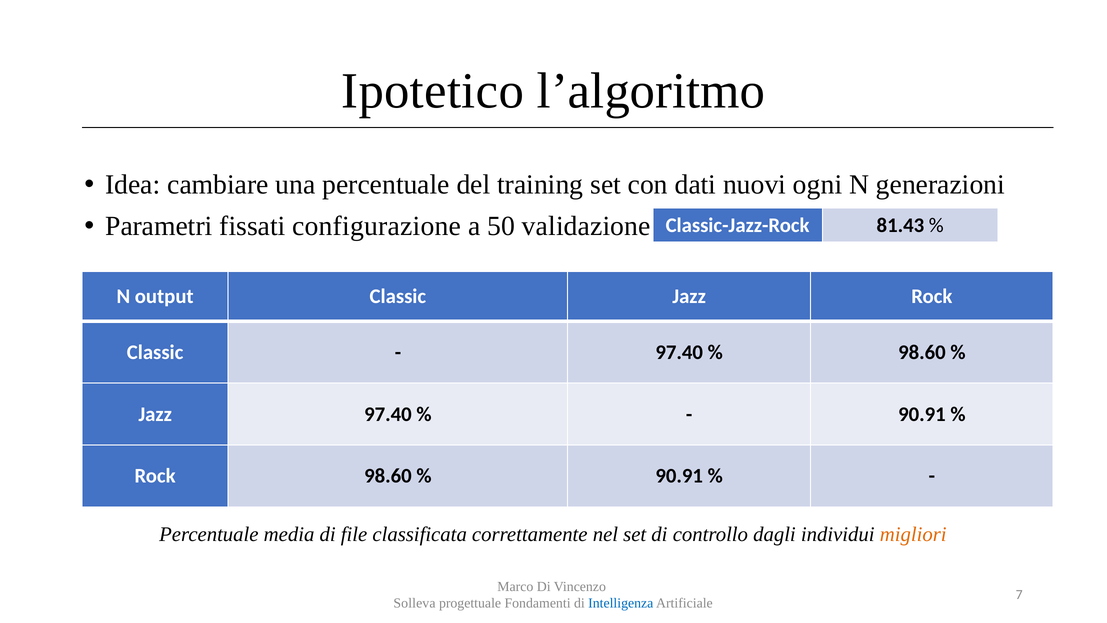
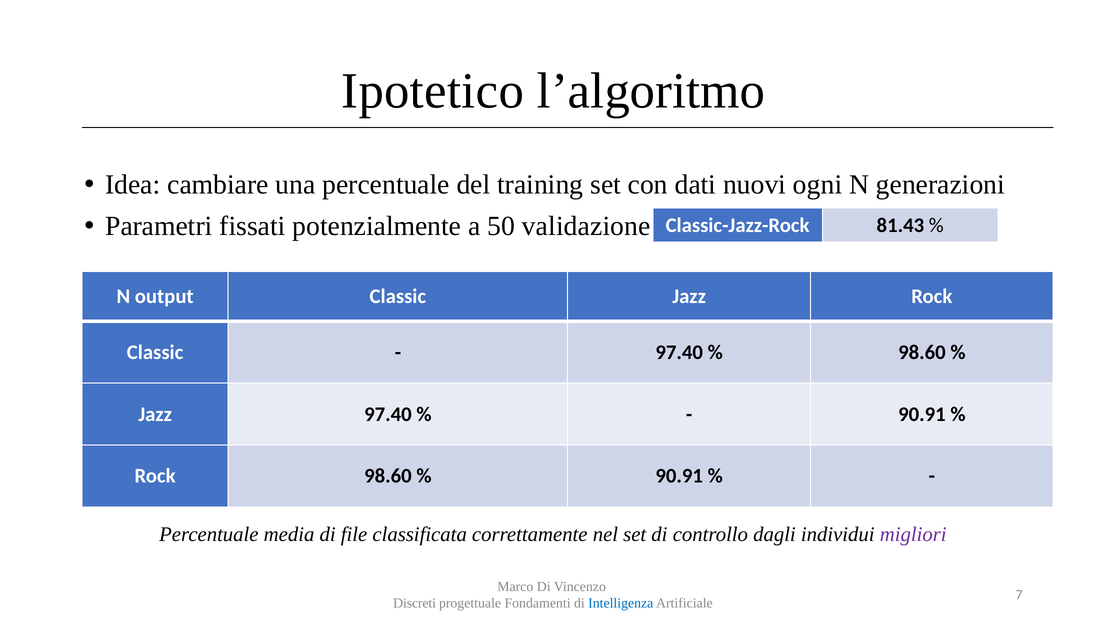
configurazione: configurazione -> potenzialmente
migliori colour: orange -> purple
Solleva: Solleva -> Discreti
